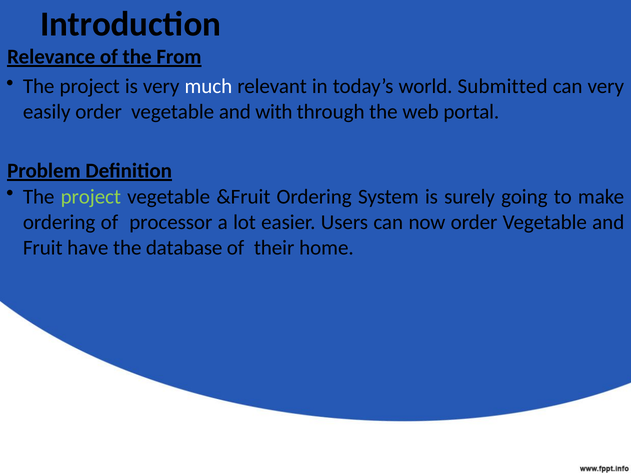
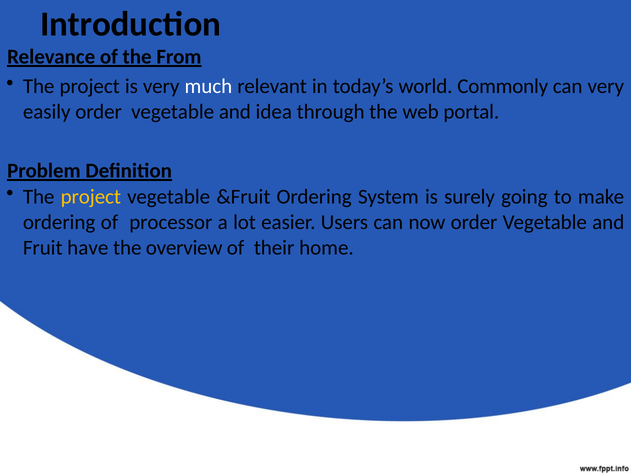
Submitted: Submitted -> Commonly
with: with -> idea
project at (91, 196) colour: light green -> yellow
database: database -> overview
